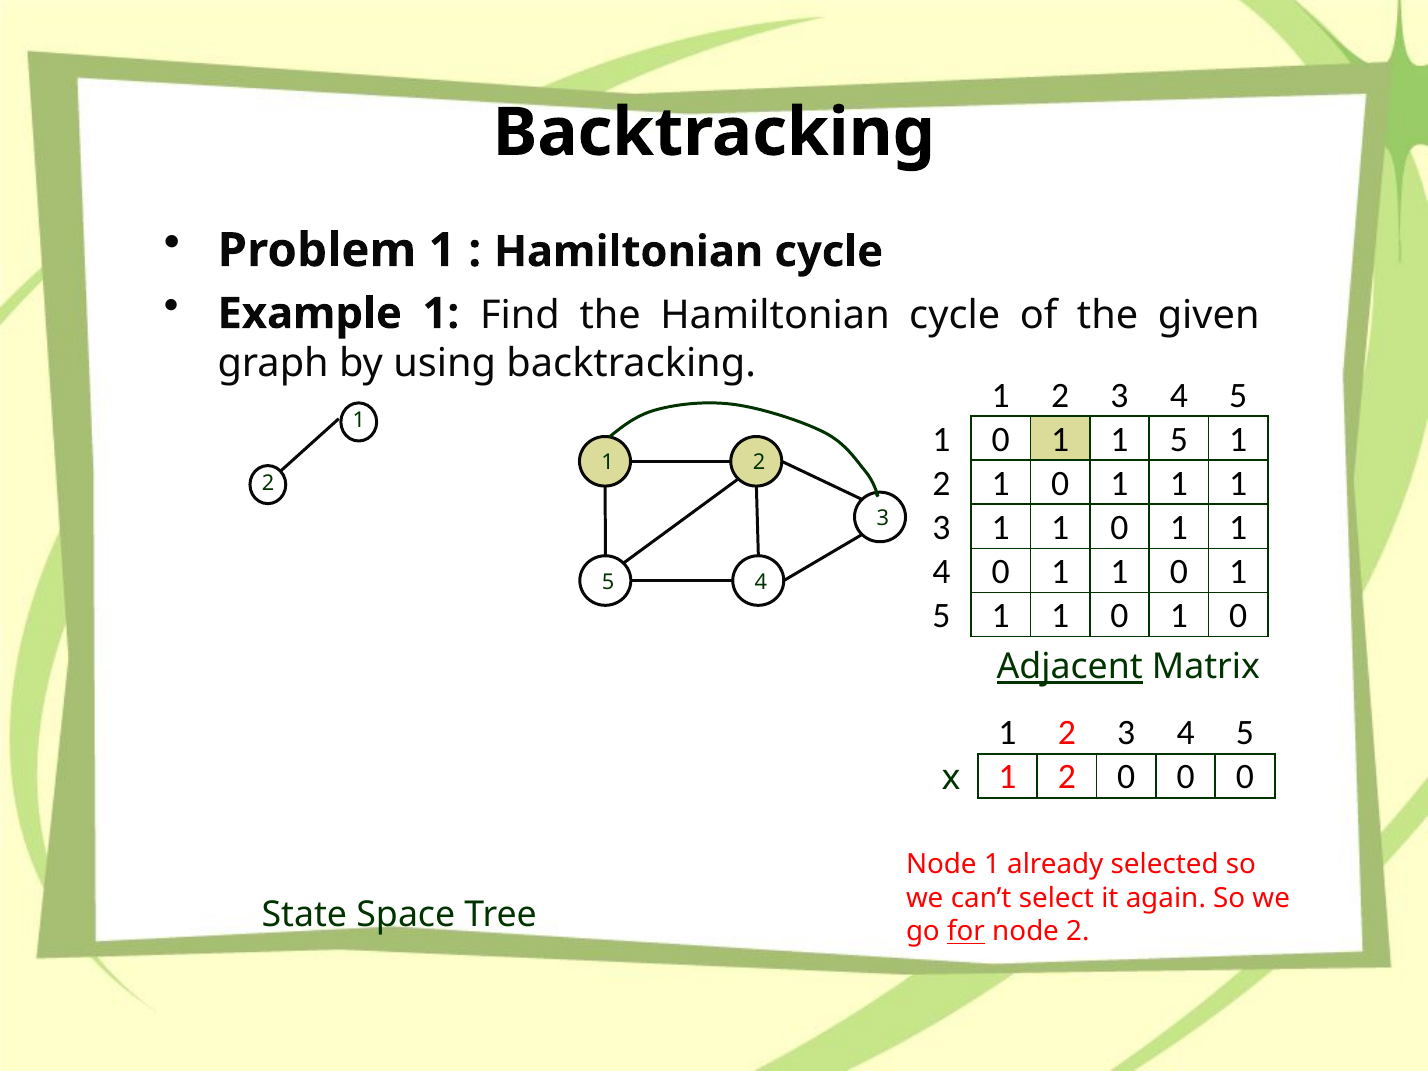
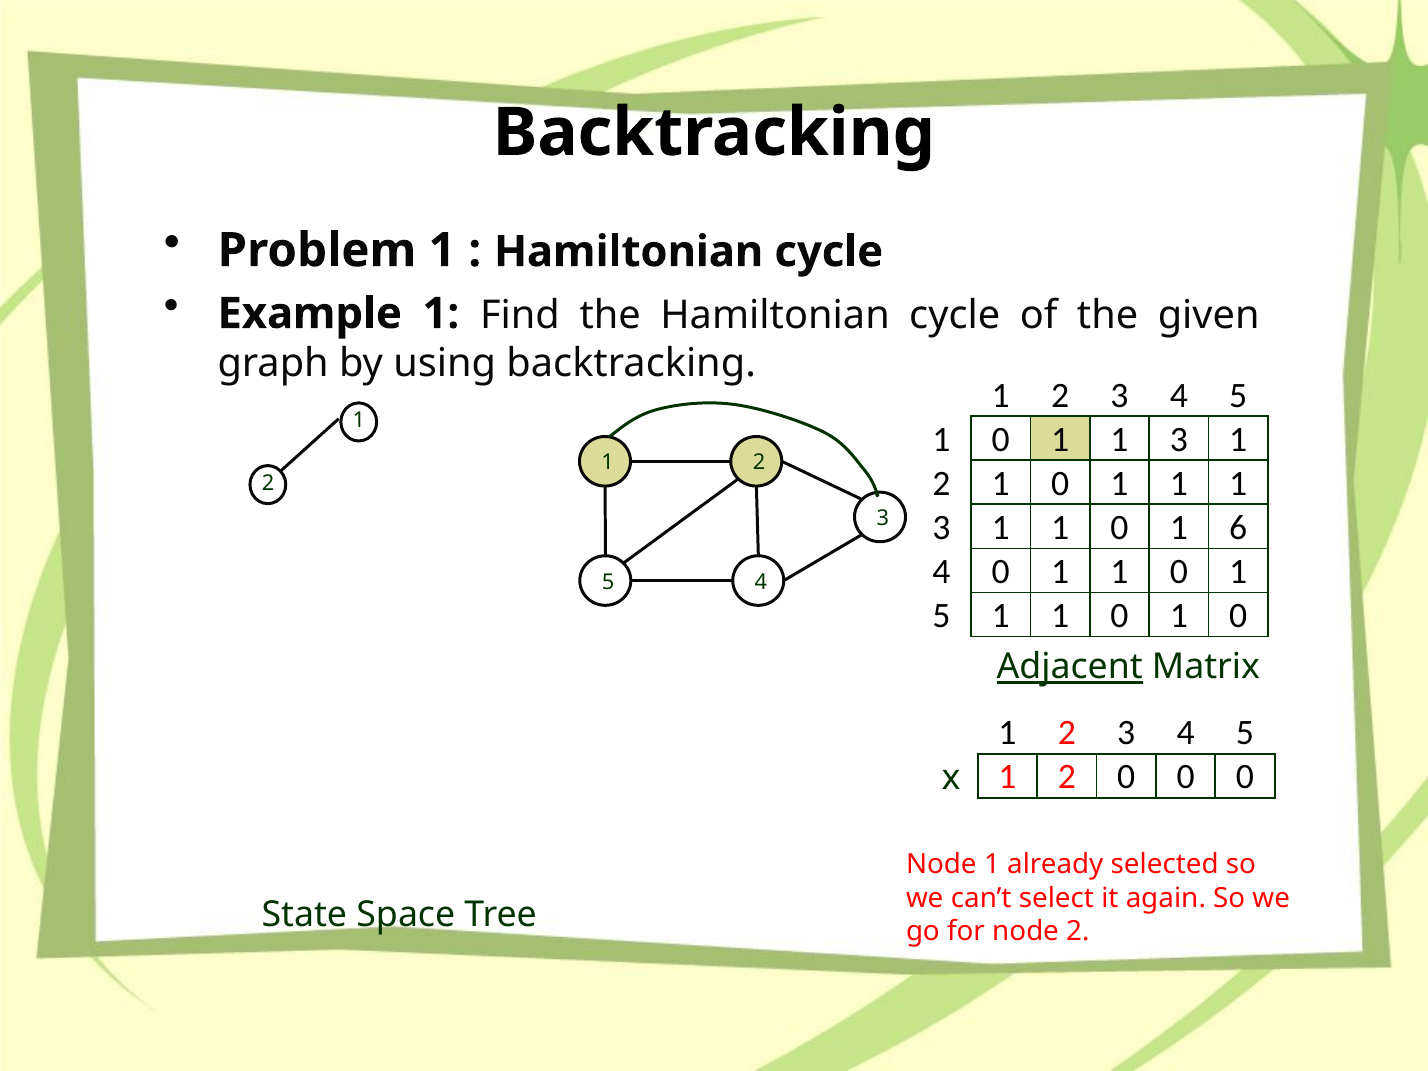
0 1 1 5: 5 -> 3
1 at (1238, 528): 1 -> 6
for underline: present -> none
